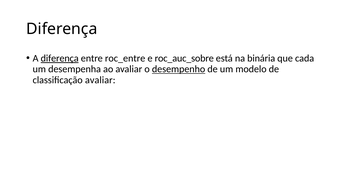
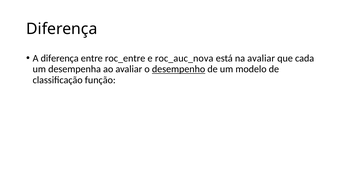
diferença at (60, 58) underline: present -> none
roc_auc_sobre: roc_auc_sobre -> roc_auc_nova
na binária: binária -> avaliar
classificação avaliar: avaliar -> função
